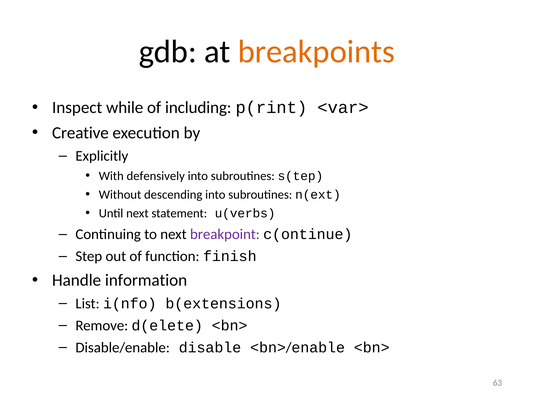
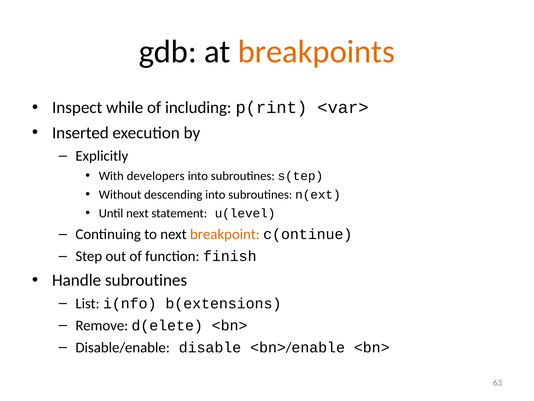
Creative: Creative -> Inserted
defensively: defensively -> developers
u(verbs: u(verbs -> u(level
breakpoint colour: purple -> orange
Handle information: information -> subroutines
